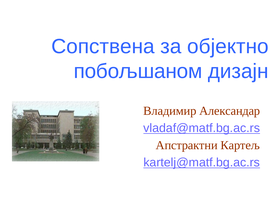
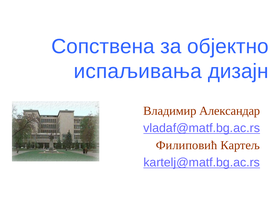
побољшаном: побољшаном -> испаљивања
Апстрактни: Апстрактни -> Филиповић
